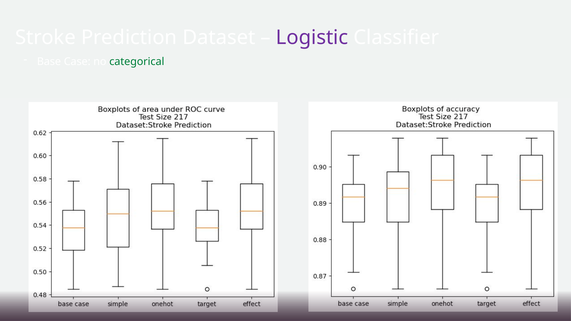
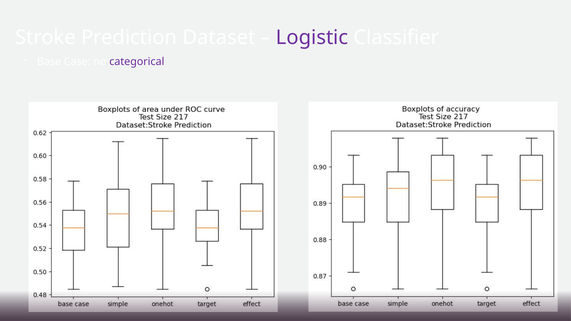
categorical colour: green -> purple
